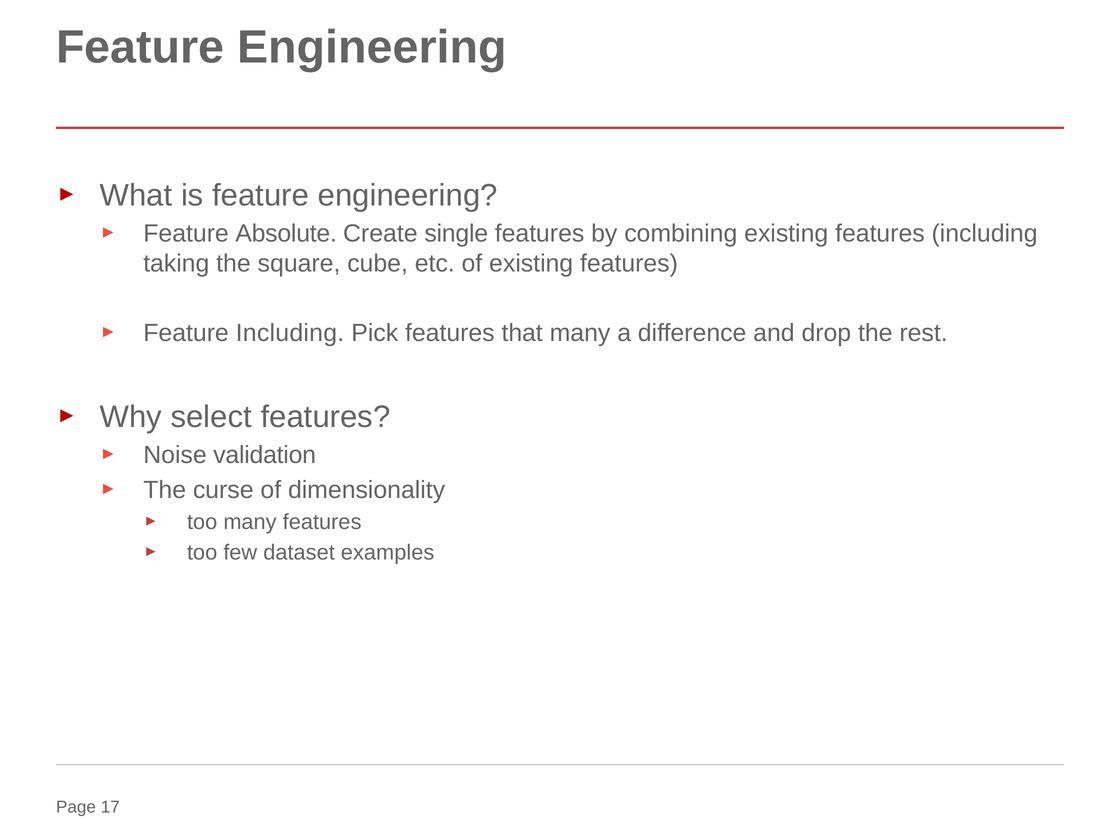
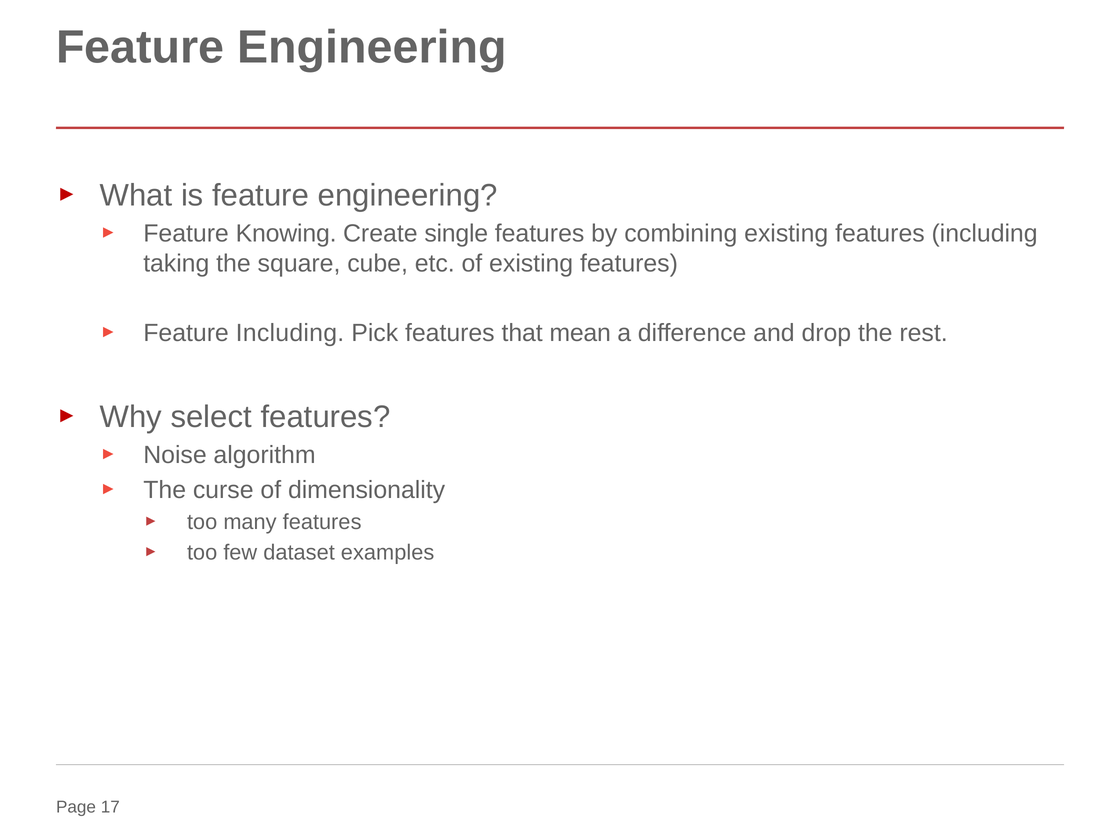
Absolute: Absolute -> Knowing
that many: many -> mean
validation: validation -> algorithm
